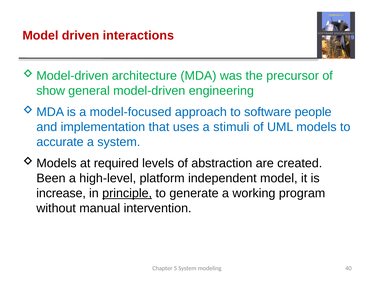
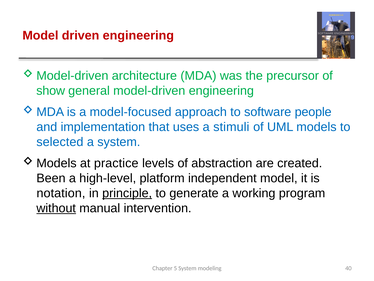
driven interactions: interactions -> engineering
accurate: accurate -> selected
required: required -> practice
increase: increase -> notation
without underline: none -> present
